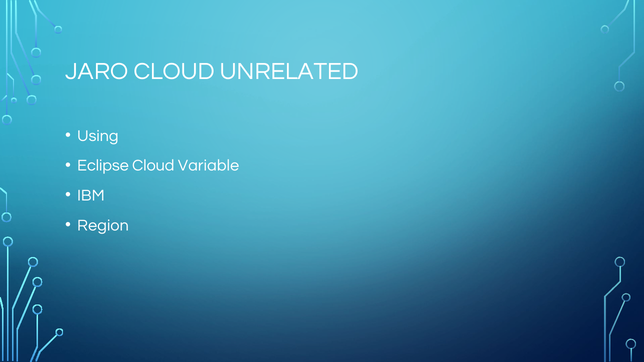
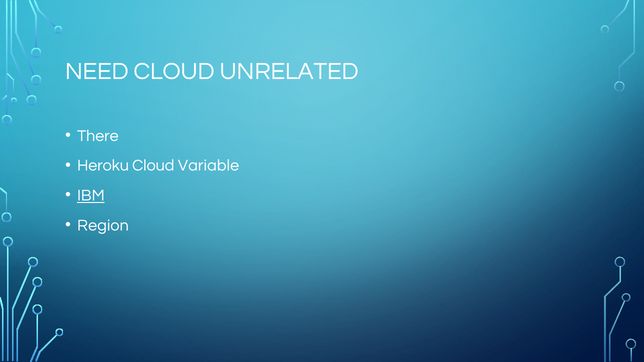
JARO: JARO -> NEED
Using: Using -> There
Eclipse: Eclipse -> Heroku
IBM underline: none -> present
